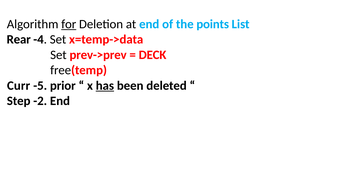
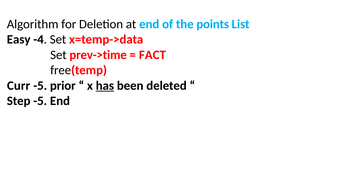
for underline: present -> none
Rear: Rear -> Easy
prev->prev: prev->prev -> prev->time
DECK: DECK -> FACT
Step -2: -2 -> -5
